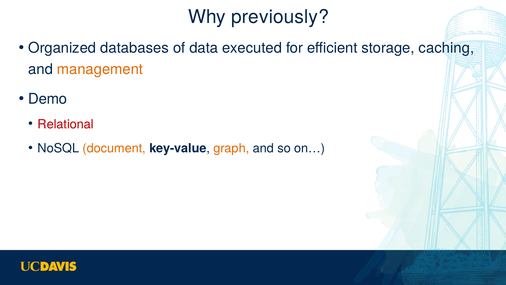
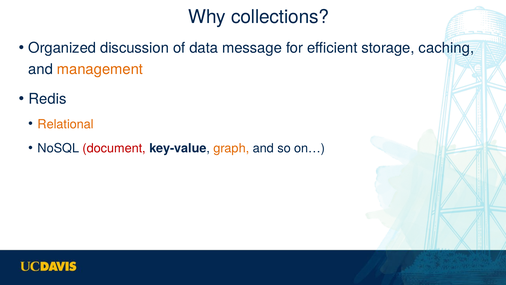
previously: previously -> collections
databases: databases -> discussion
executed: executed -> message
Demo: Demo -> Redis
Relational colour: red -> orange
document colour: orange -> red
